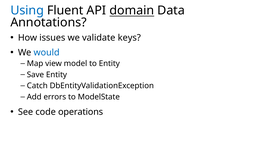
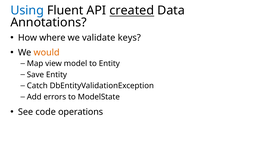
domain: domain -> created
issues: issues -> where
would colour: blue -> orange
